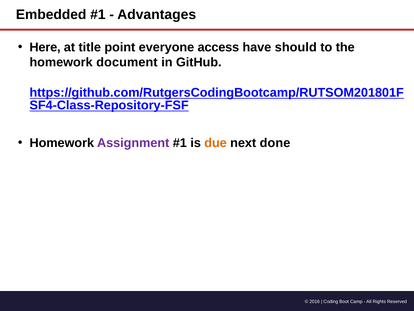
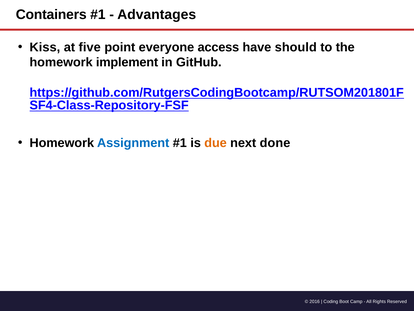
Embedded: Embedded -> Containers
Here: Here -> Kiss
title: title -> five
document: document -> implement
Assignment colour: purple -> blue
